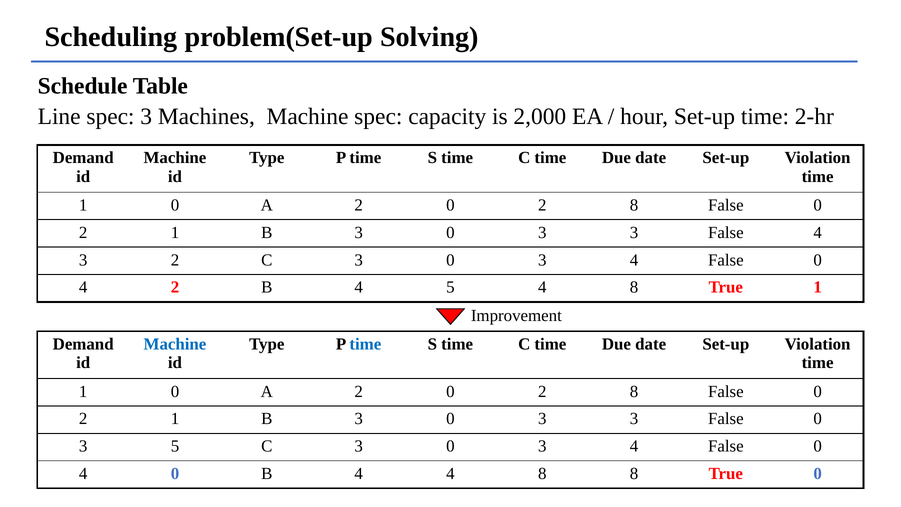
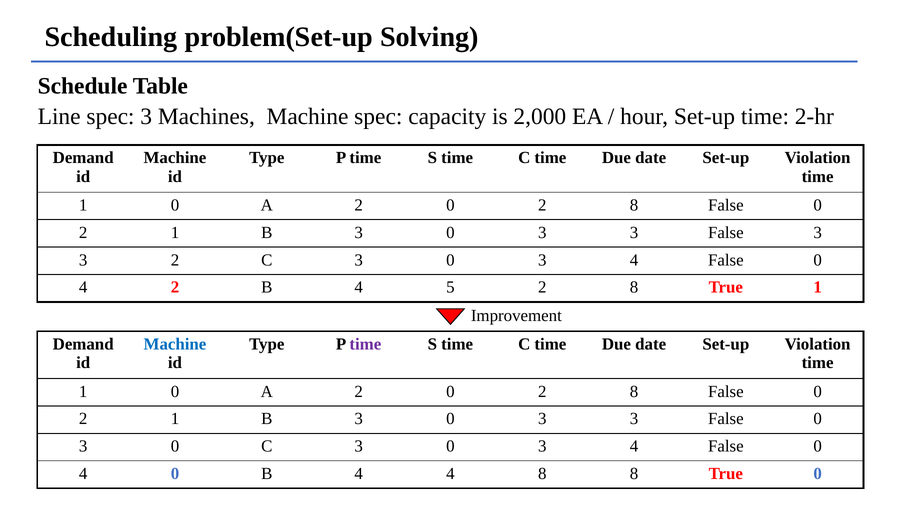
False 4: 4 -> 3
5 4: 4 -> 2
time at (365, 344) colour: blue -> purple
5 at (175, 446): 5 -> 0
